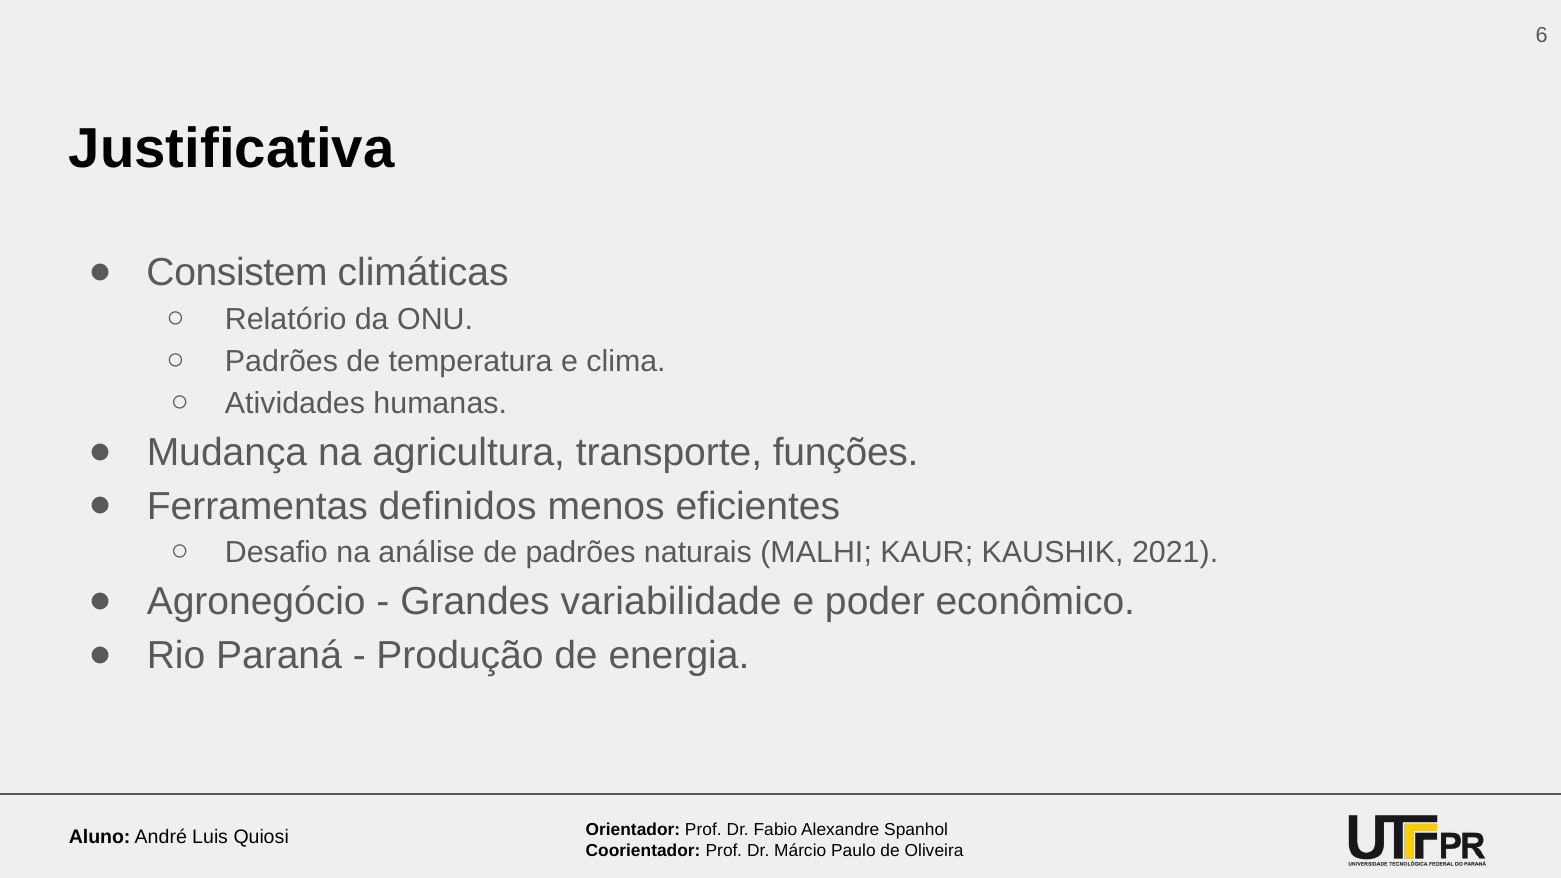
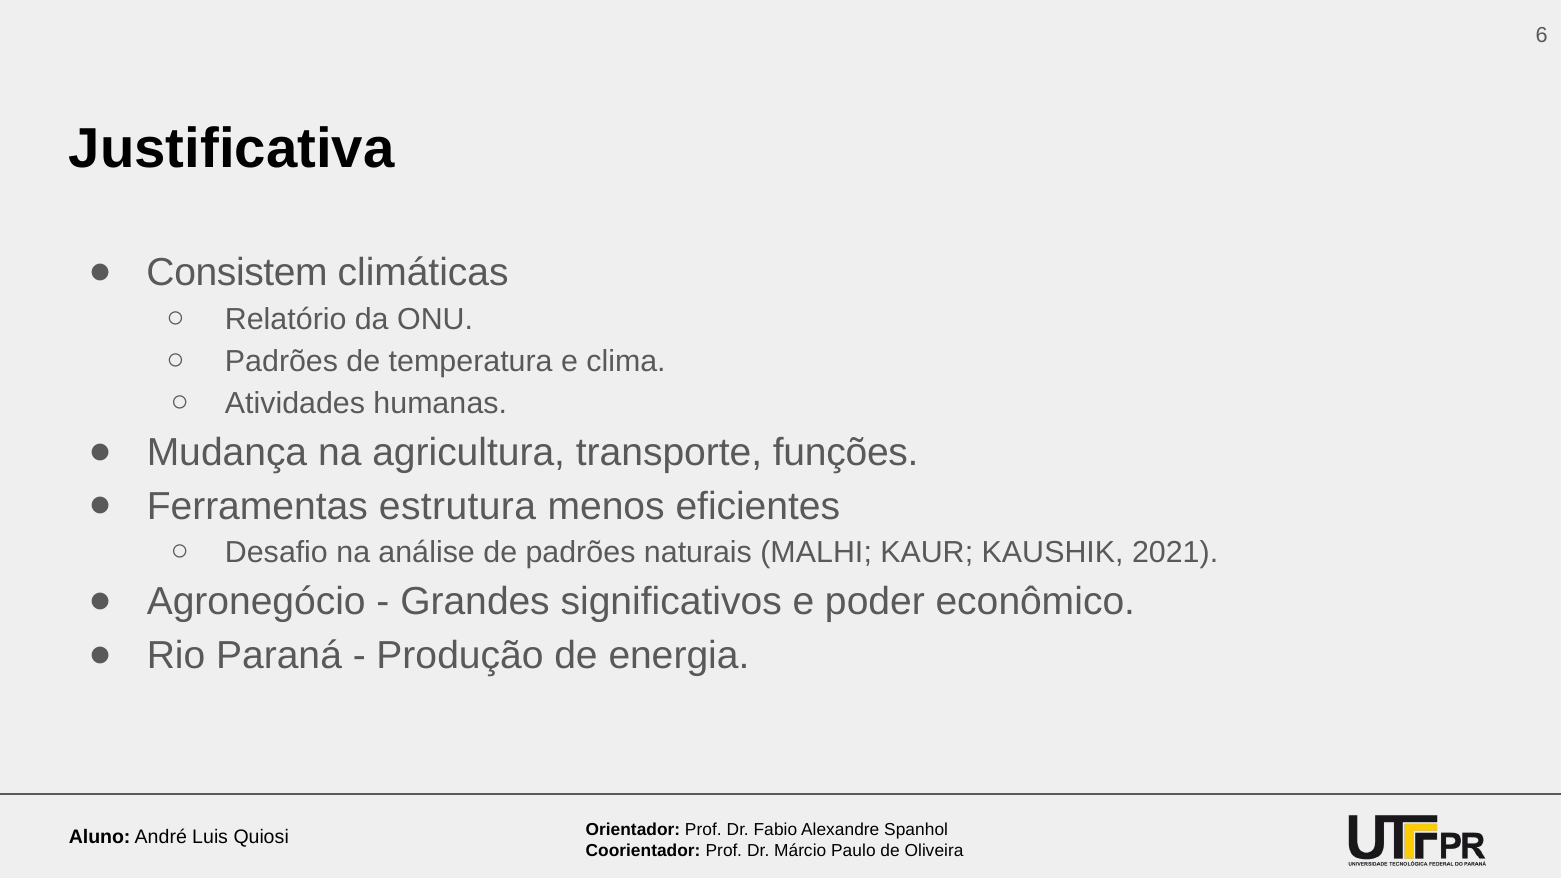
definidos: definidos -> estrutura
variabilidade: variabilidade -> significativos
